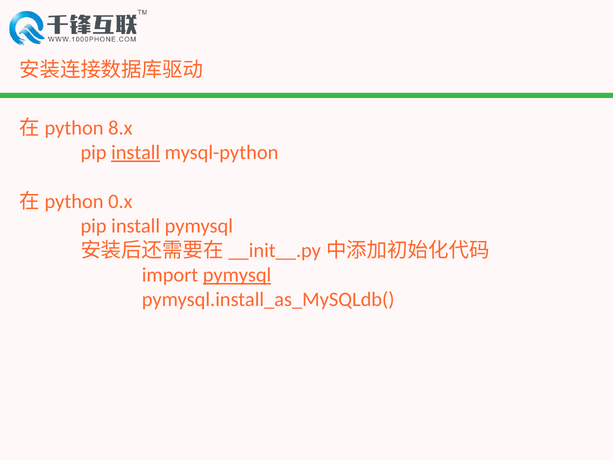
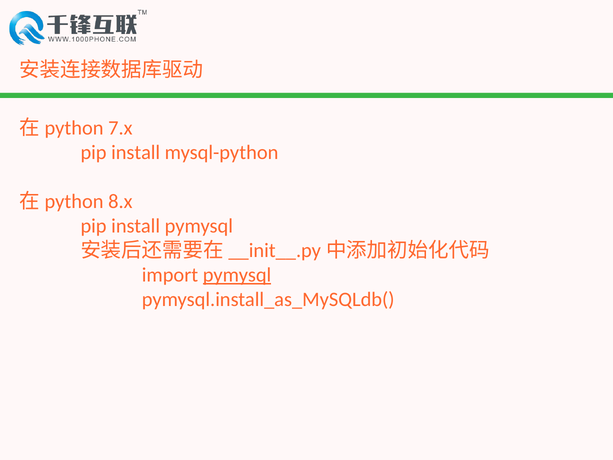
8.x: 8.x -> 7.x
install at (136, 152) underline: present -> none
0.x: 0.x -> 8.x
